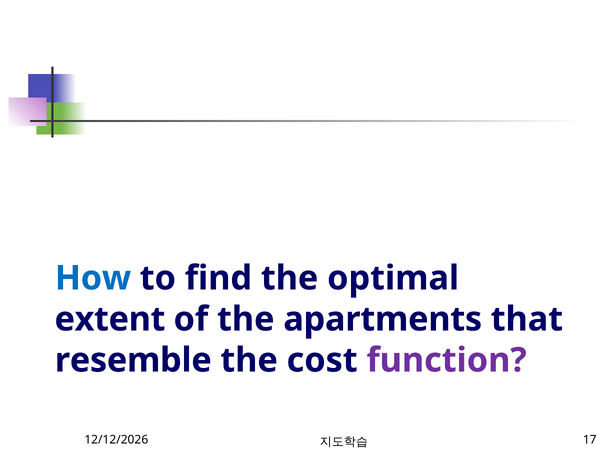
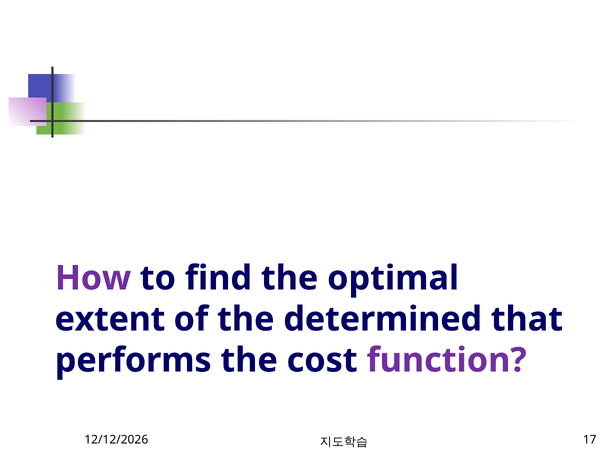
How colour: blue -> purple
apartments: apartments -> determined
resemble: resemble -> performs
